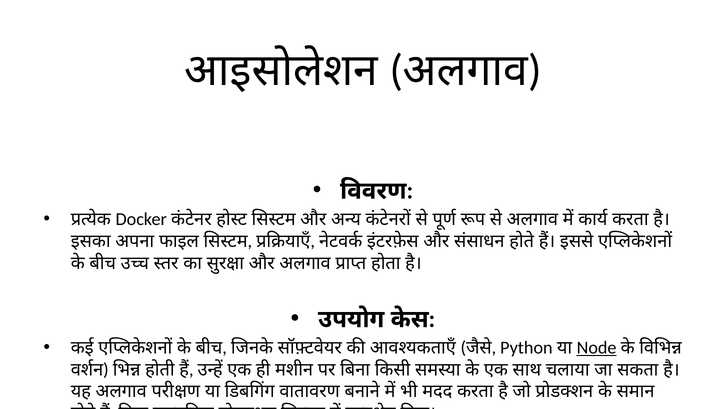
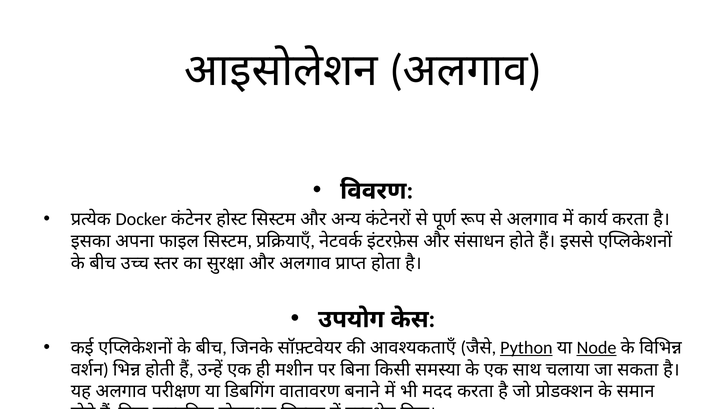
Python underline: none -> present
